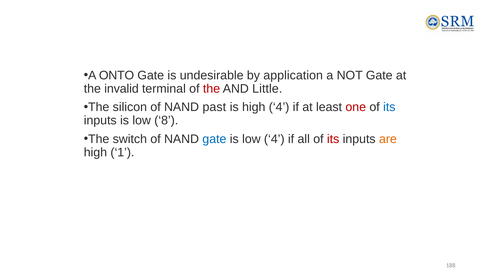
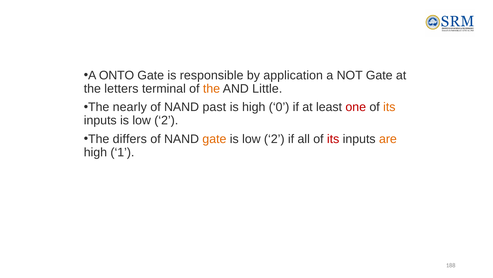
undesirable: undesirable -> responsible
invalid: invalid -> letters
the at (211, 89) colour: red -> orange
silicon: silicon -> nearly
high 4: 4 -> 0
its at (389, 107) colour: blue -> orange
inputs is low 8: 8 -> 2
switch: switch -> differs
gate at (214, 139) colour: blue -> orange
4 at (274, 139): 4 -> 2
